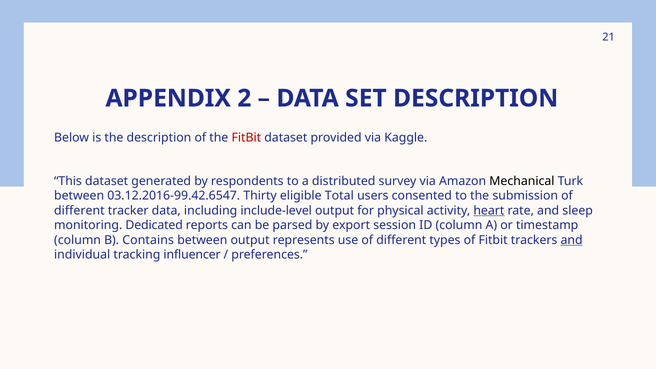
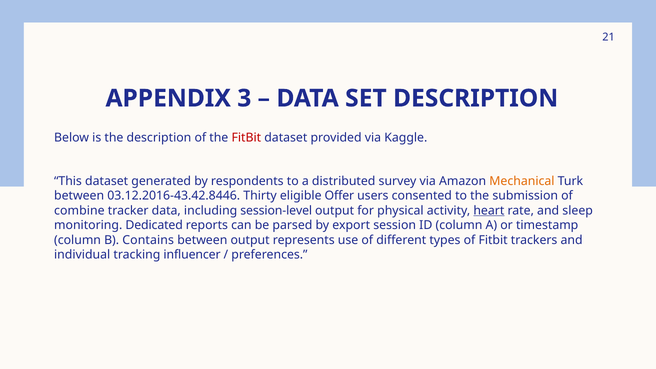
2: 2 -> 3
Mechanical colour: black -> orange
03.12.2016-99.42.6547: 03.12.2016-99.42.6547 -> 03.12.2016-43.42.8446
Total: Total -> Offer
different at (79, 211): different -> combine
include-level: include-level -> session-level
and at (572, 240) underline: present -> none
